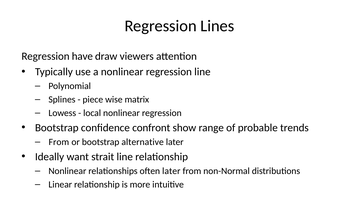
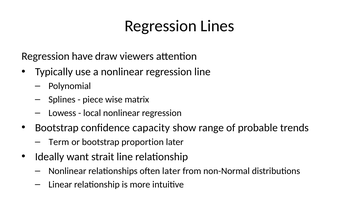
confront: confront -> capacity
From at (59, 142): From -> Term
alternative: alternative -> proportion
